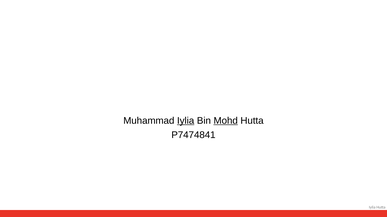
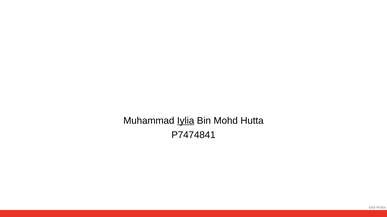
Mohd underline: present -> none
